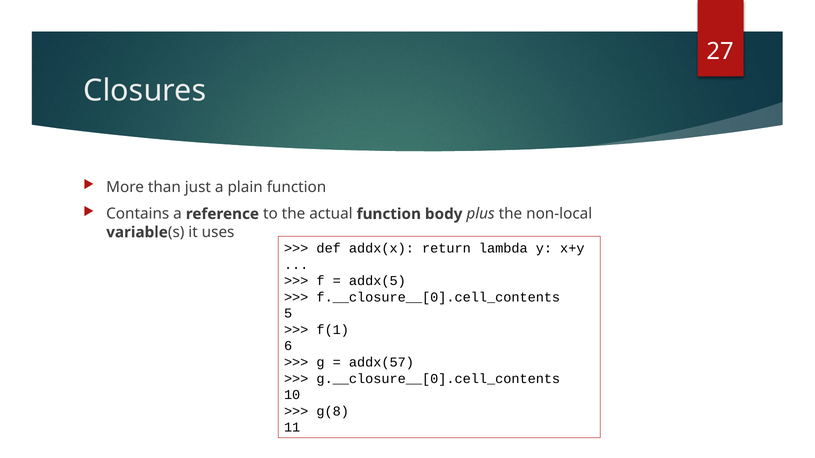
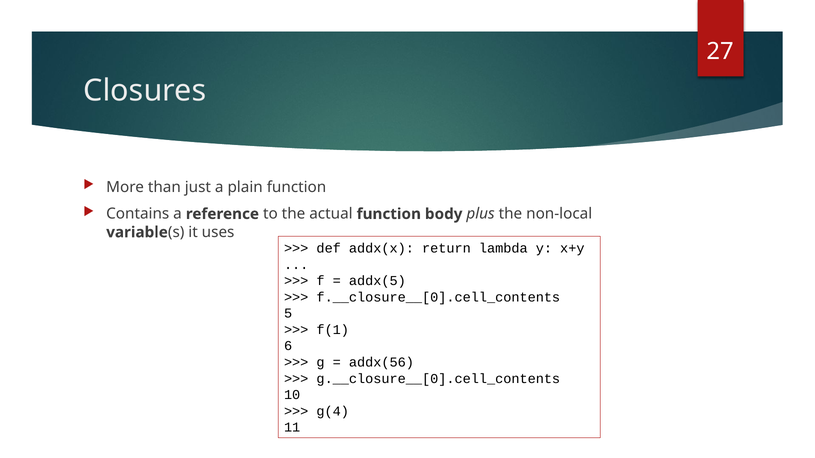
addx(57: addx(57 -> addx(56
g(8: g(8 -> g(4
